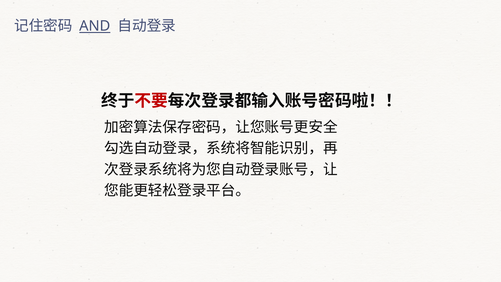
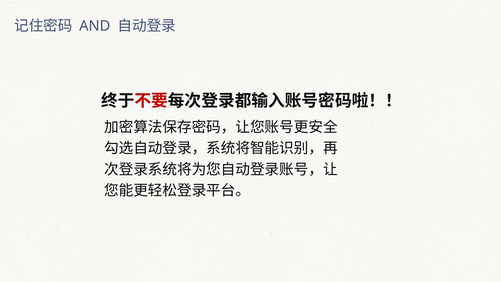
AND underline: present -> none
